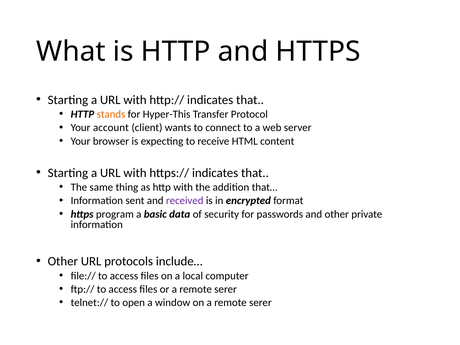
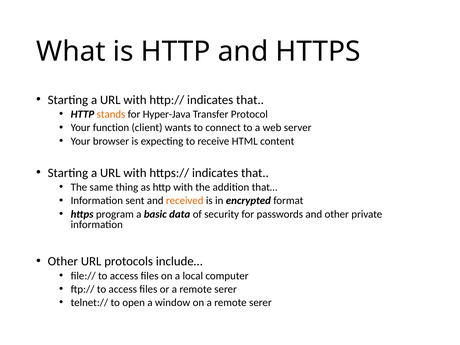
Hyper-This: Hyper-This -> Hyper-Java
account: account -> function
received colour: purple -> orange
